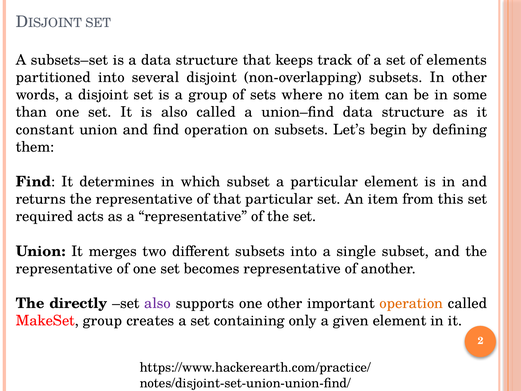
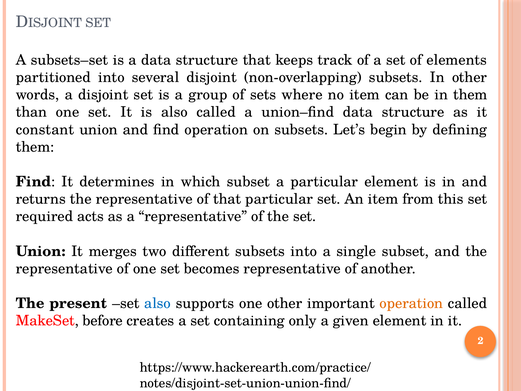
in some: some -> them
directly: directly -> present
also at (158, 303) colour: purple -> blue
MakeSet group: group -> before
